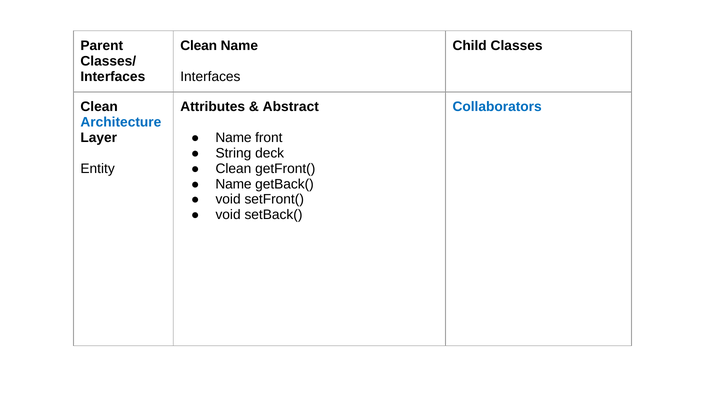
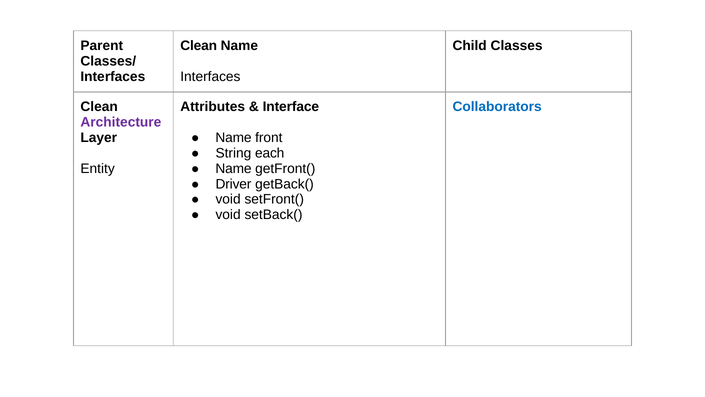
Abstract: Abstract -> Interface
Architecture colour: blue -> purple
deck: deck -> each
Clean at (233, 168): Clean -> Name
Name at (233, 184): Name -> Driver
